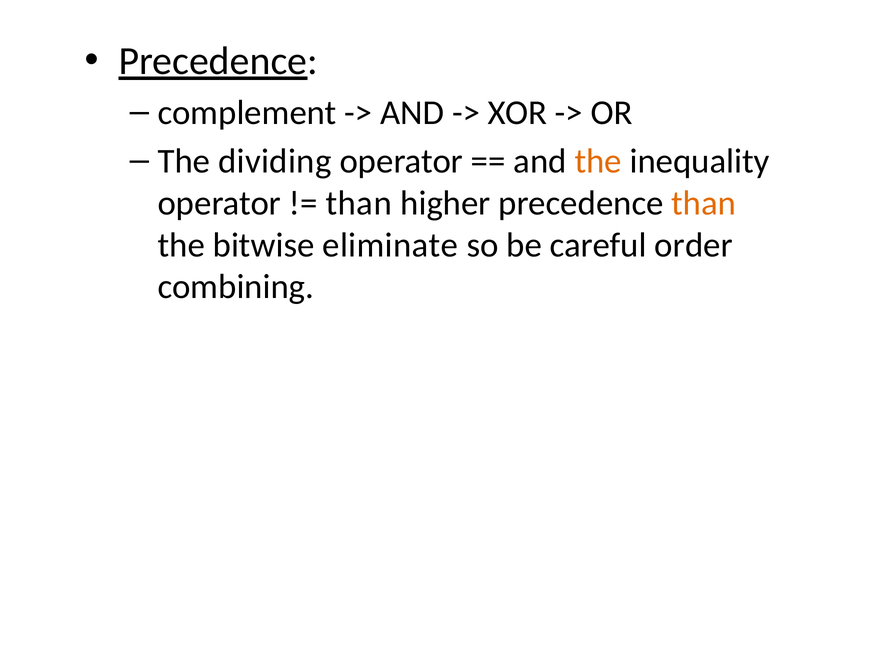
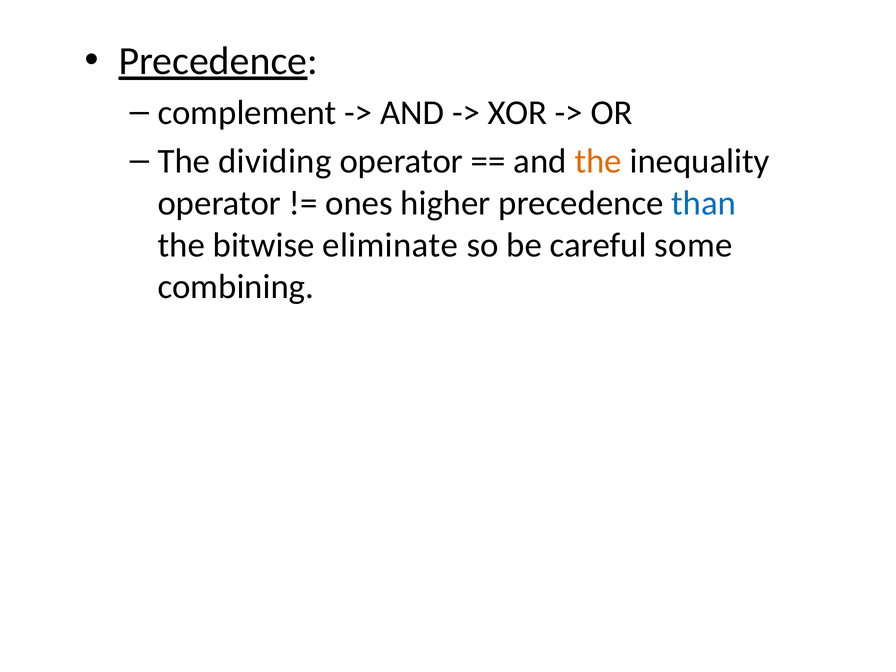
than at (359, 203): than -> ones
than at (704, 203) colour: orange -> blue
order: order -> some
